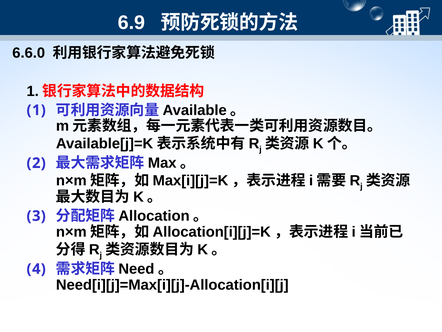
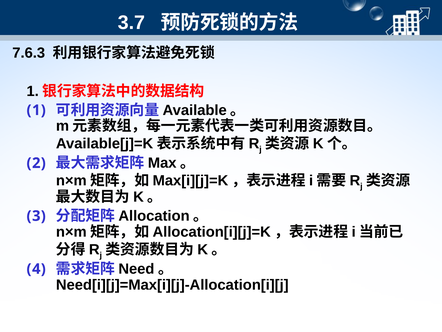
6.9: 6.9 -> 3.7
6.6.0: 6.6.0 -> 7.6.3
